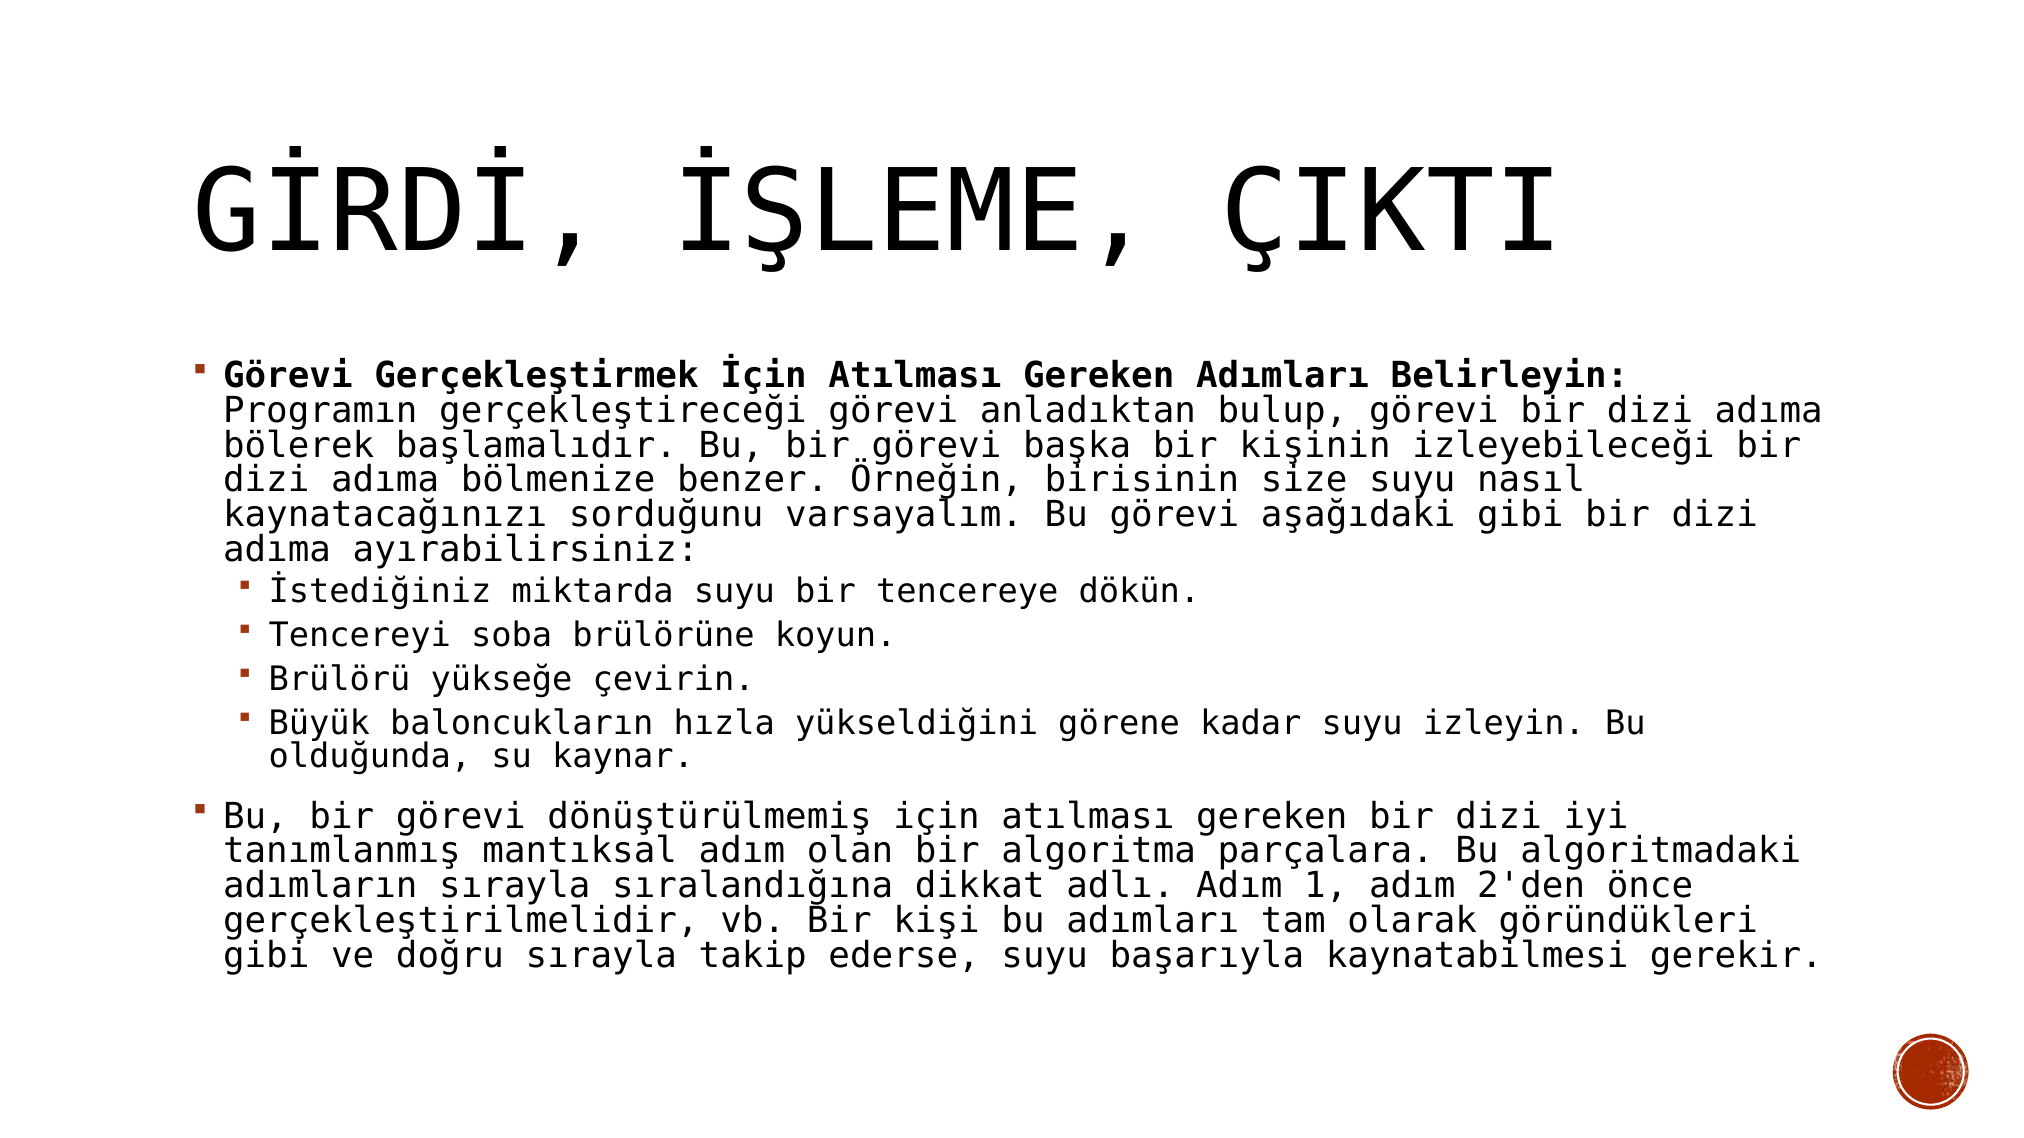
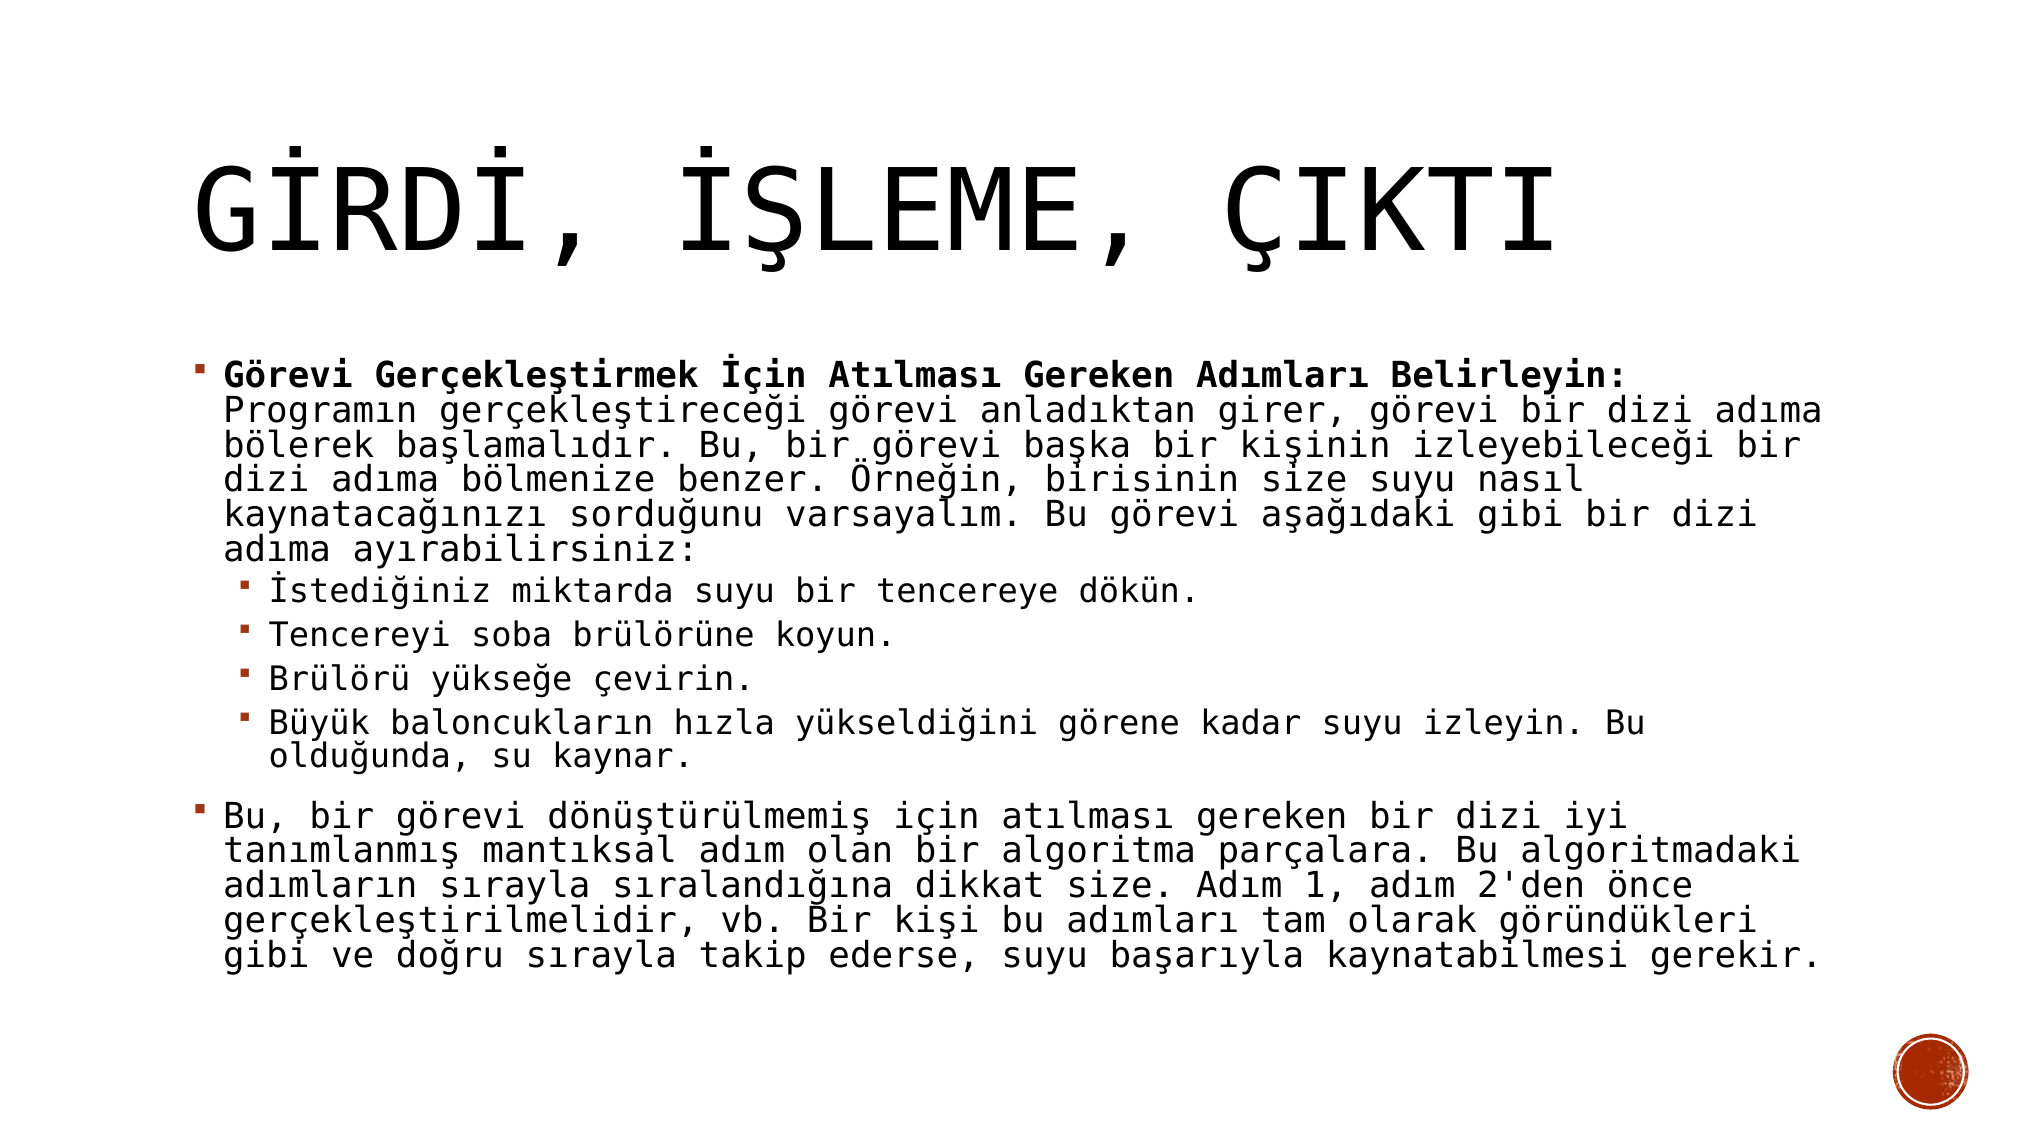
bulup: bulup -> girer
dikkat adlı: adlı -> size
